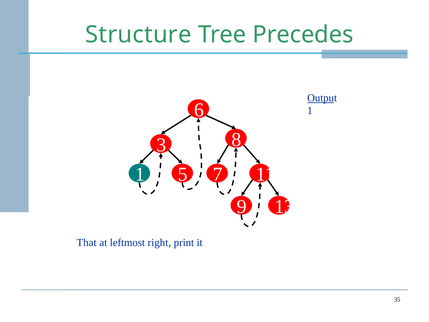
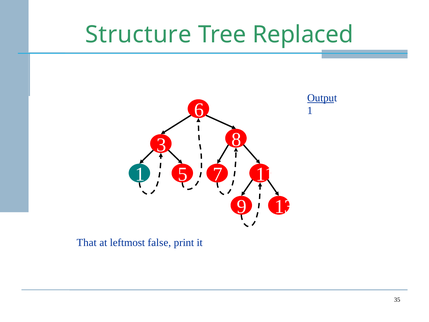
Precedes: Precedes -> Replaced
right: right -> false
